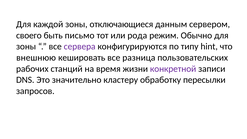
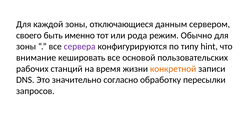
письмо: письмо -> именно
внешнюю: внешнюю -> внимание
разница: разница -> основой
конкретной colour: purple -> orange
кластеру: кластеру -> согласно
